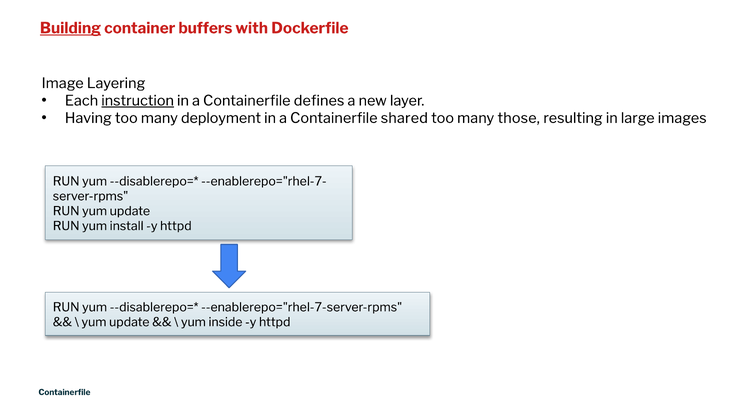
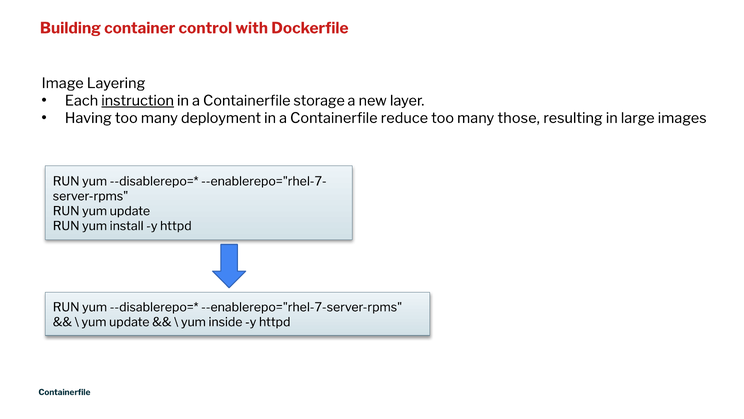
Building underline: present -> none
buffers: buffers -> control
defines: defines -> storage
shared: shared -> reduce
